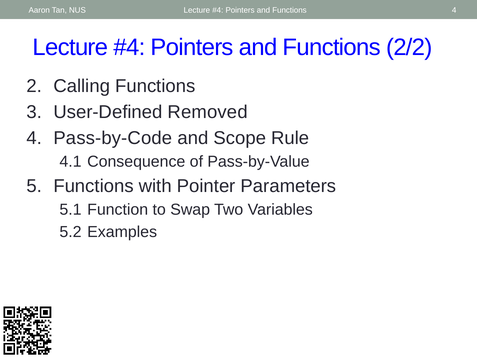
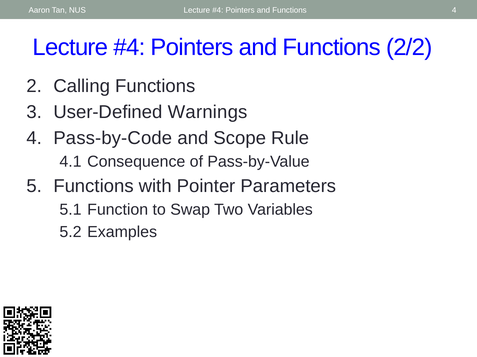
Removed: Removed -> Warnings
